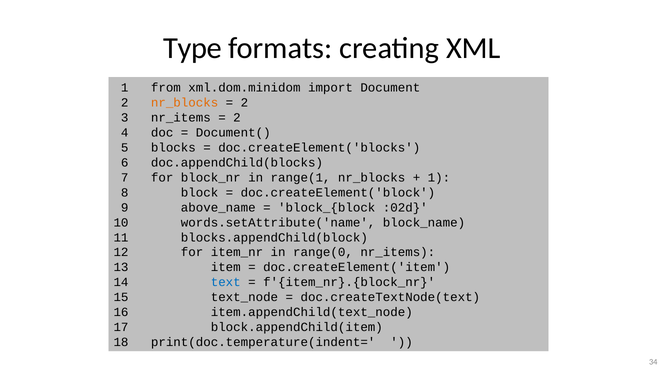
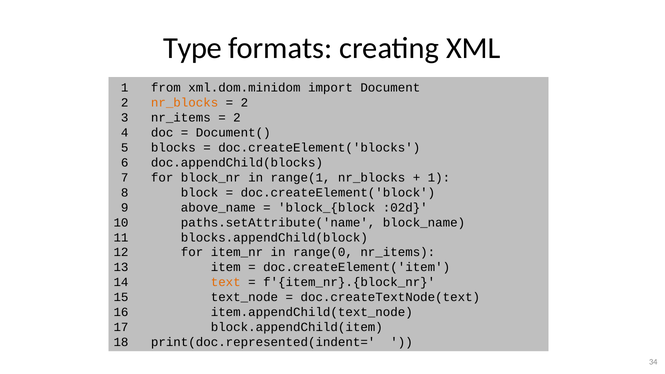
words.setAttribute('name: words.setAttribute('name -> paths.setAttribute('name
text colour: blue -> orange
print(doc.temperature(indent=: print(doc.temperature(indent= -> print(doc.represented(indent=
